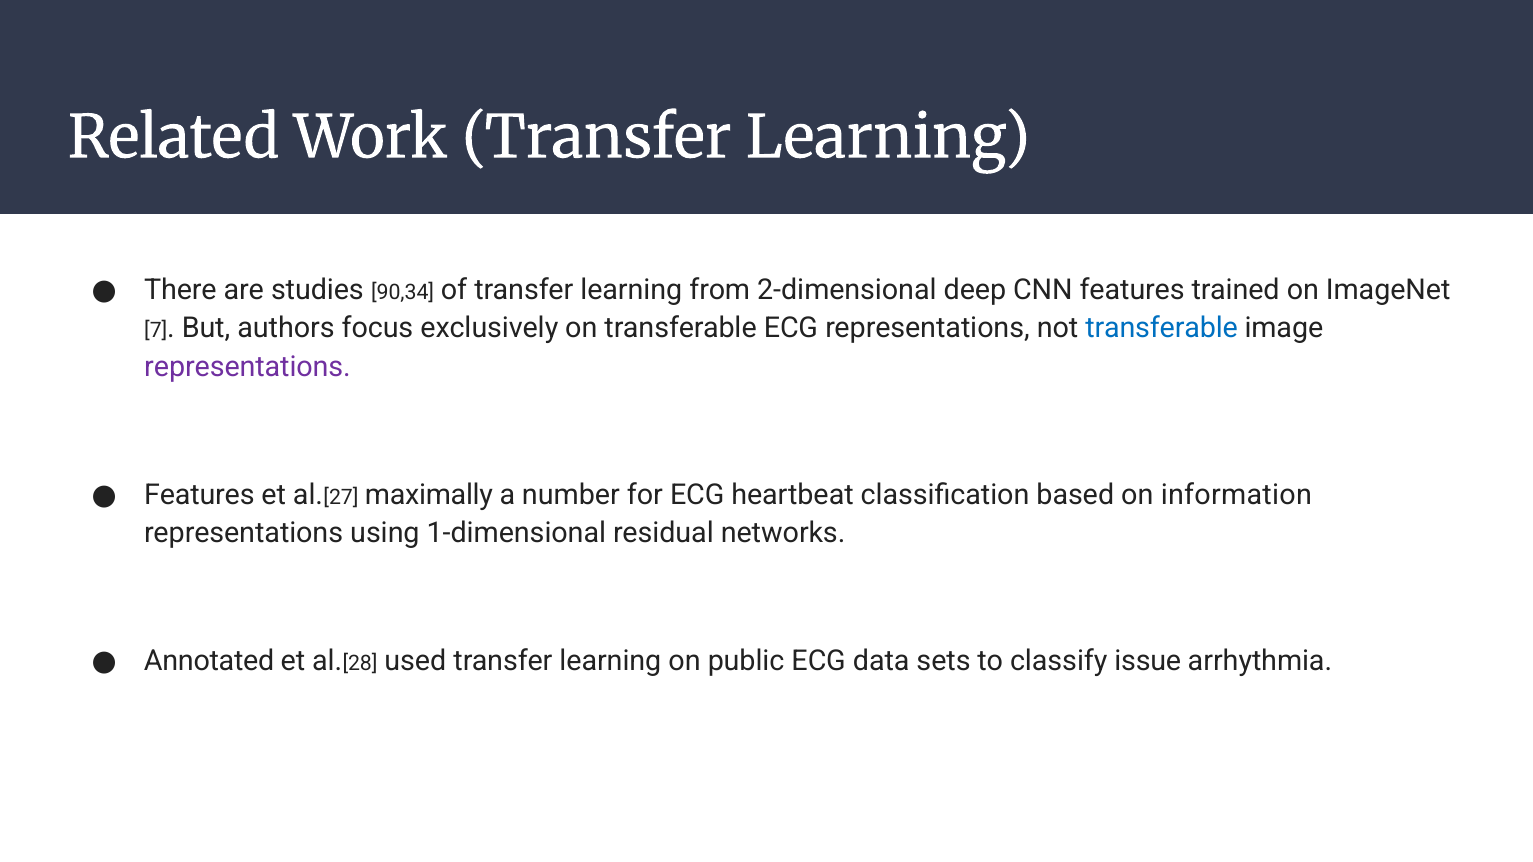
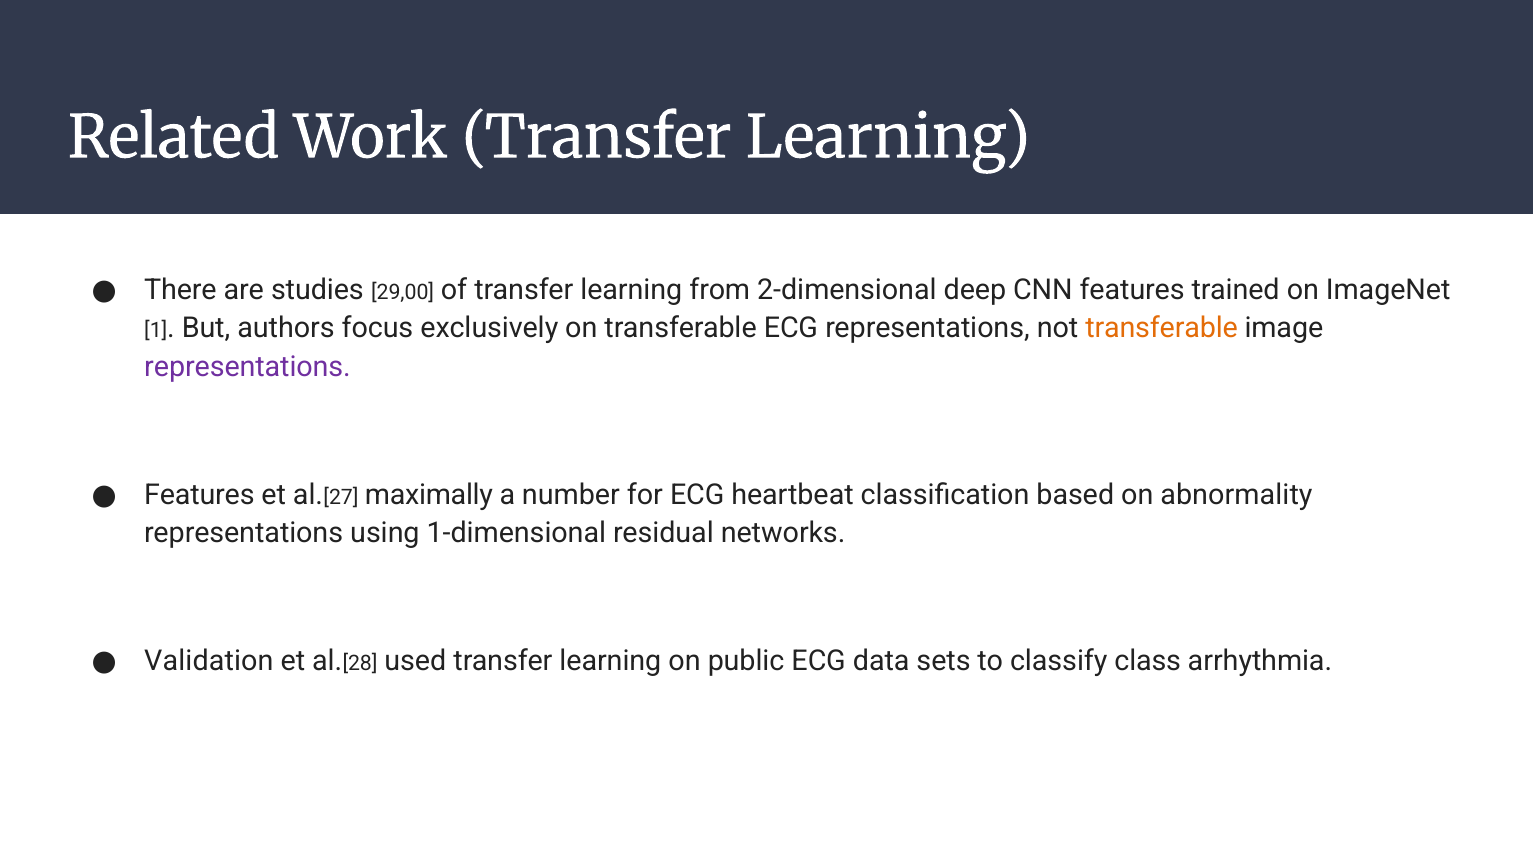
90,34: 90,34 -> 29,00
7: 7 -> 1
transferable at (1162, 328) colour: blue -> orange
information: information -> abnormality
Annotated: Annotated -> Validation
issue: issue -> class
